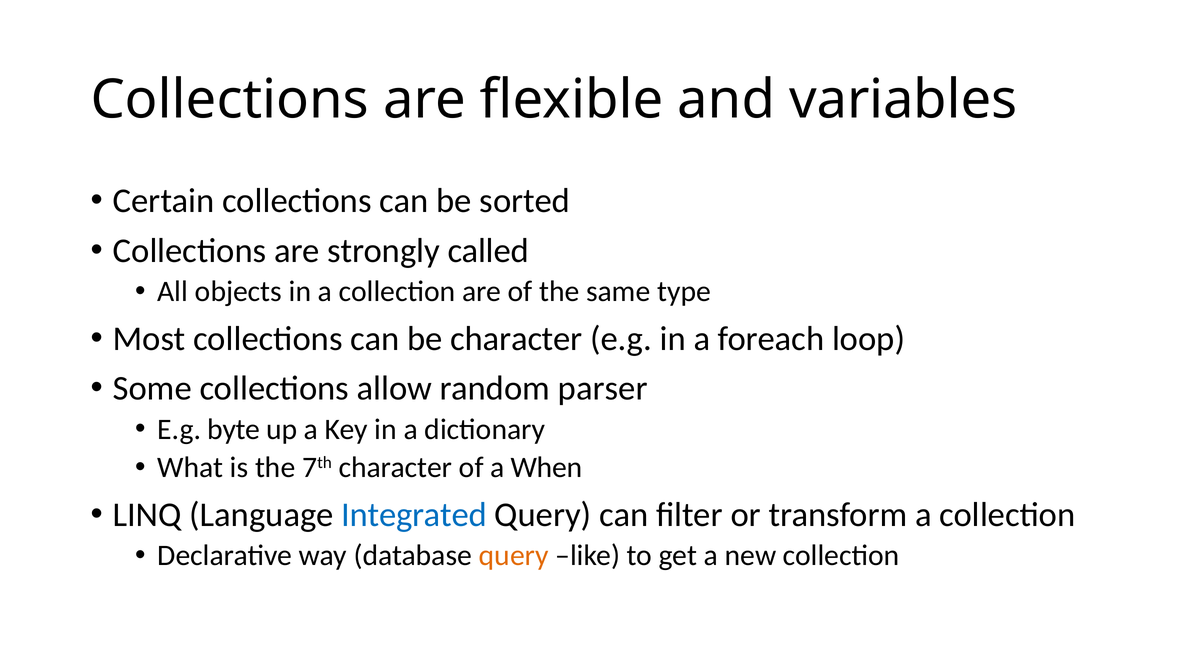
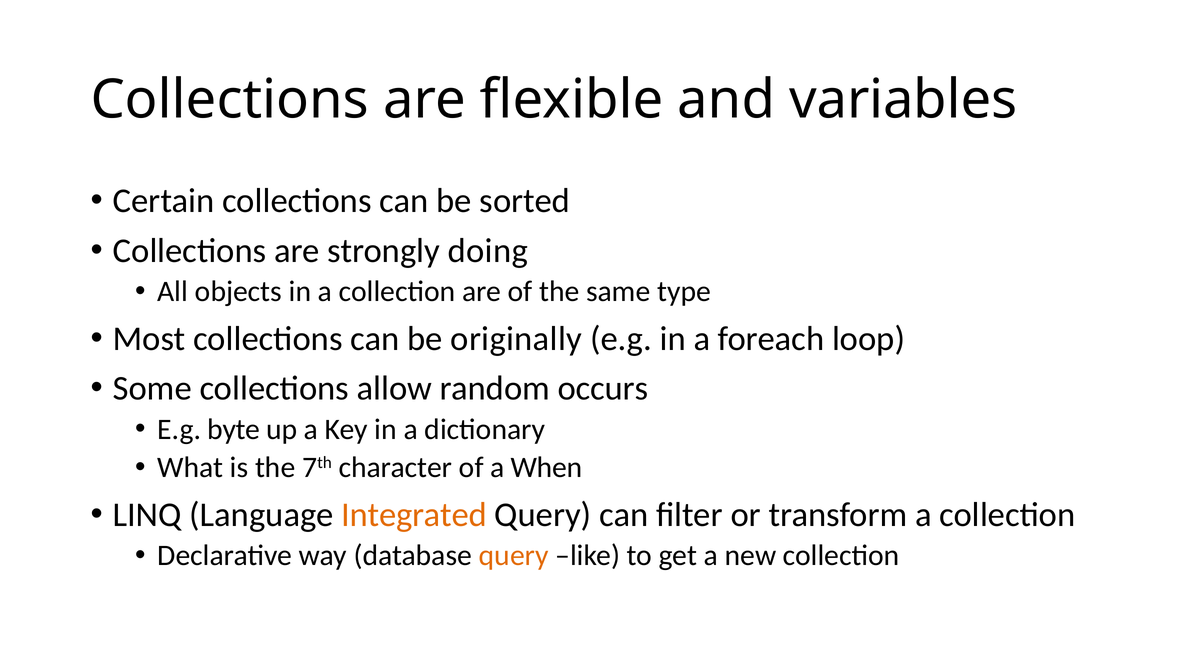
called: called -> doing
be character: character -> originally
parser: parser -> occurs
Integrated colour: blue -> orange
